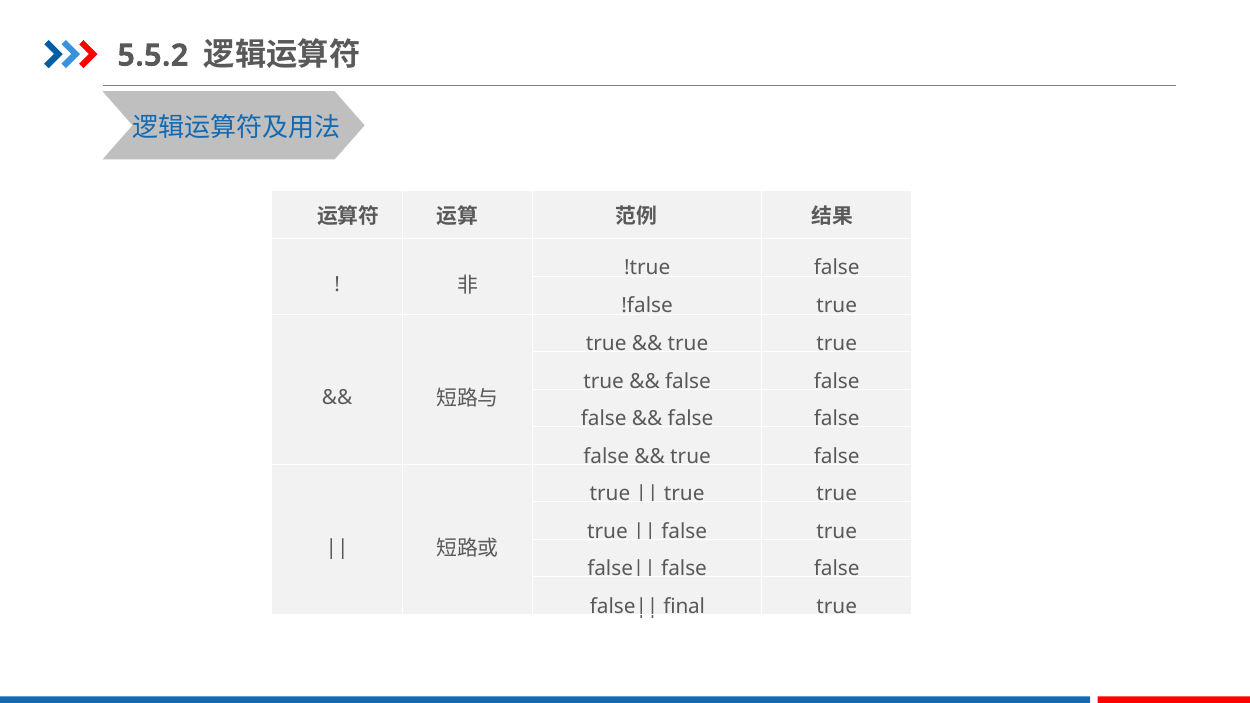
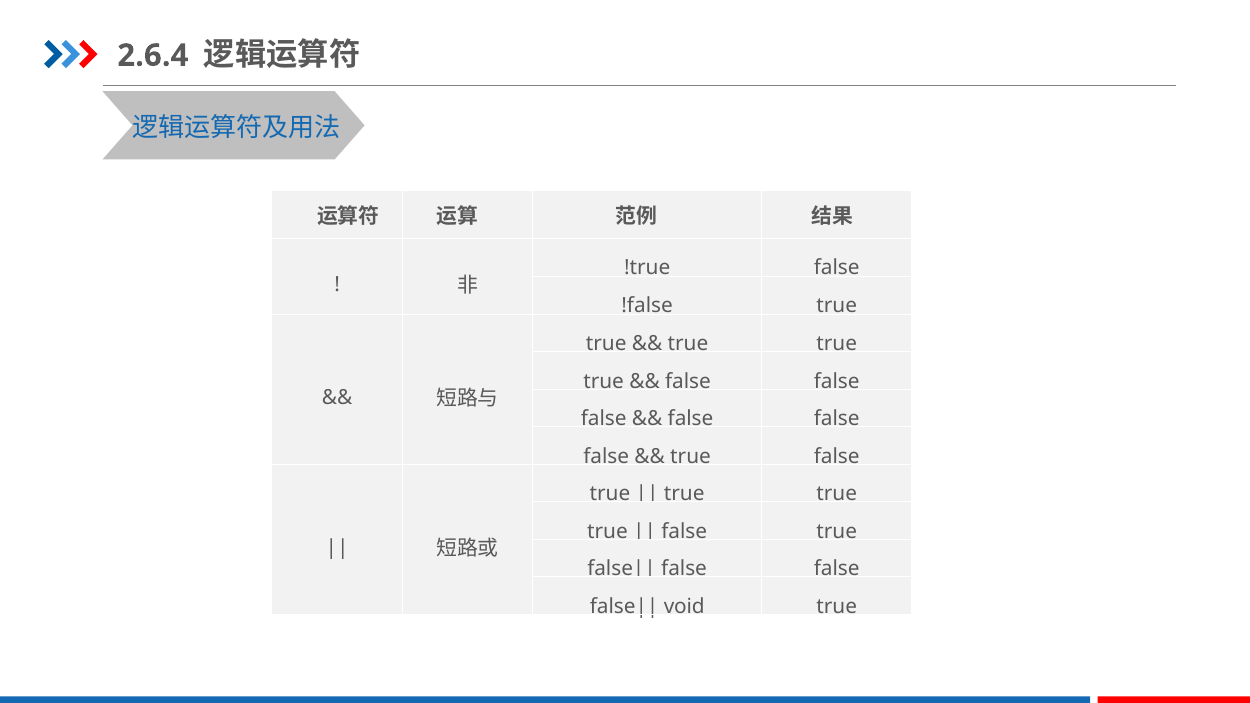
5.5.2: 5.5.2 -> 2.6.4
final: final -> void
